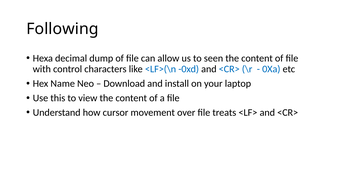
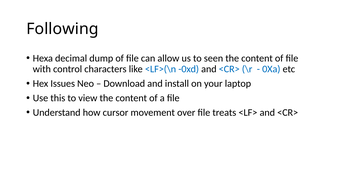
Name: Name -> Issues
